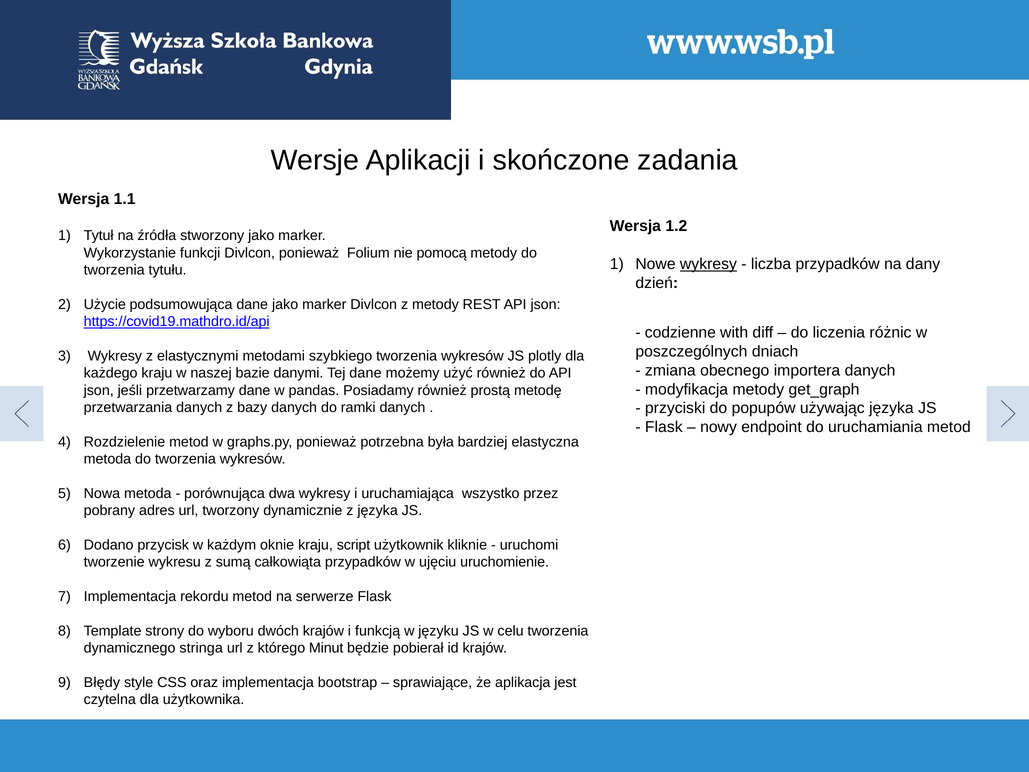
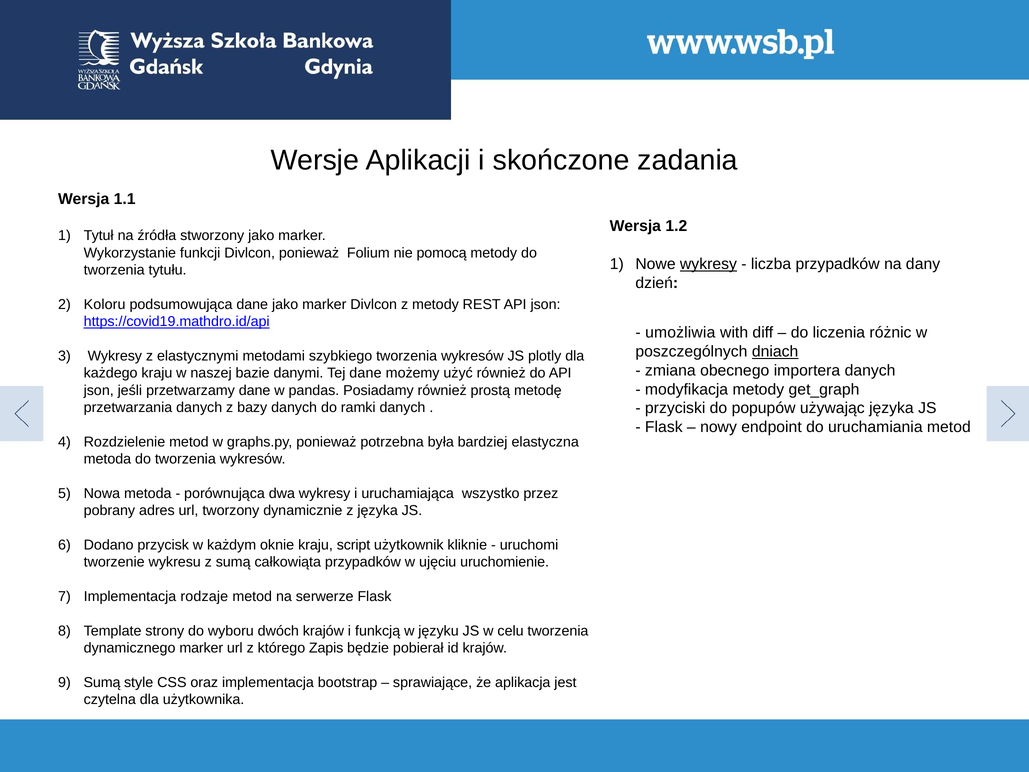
Użycie: Użycie -> Koloru
codzienne: codzienne -> umożliwia
dniach underline: none -> present
rekordu: rekordu -> rodzaje
dynamicznego stringa: stringa -> marker
Minut: Minut -> Zapis
Błędy at (102, 682): Błędy -> Sumą
